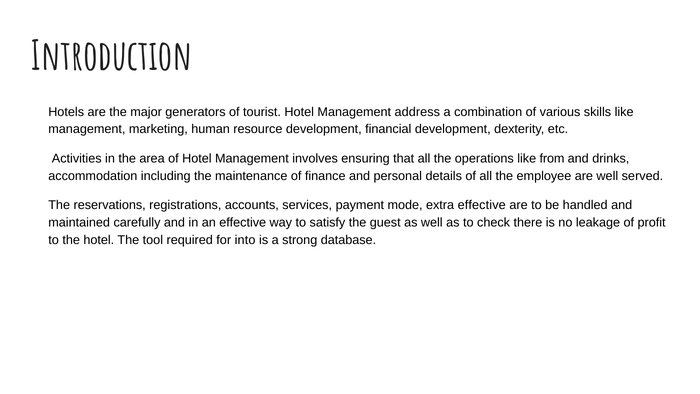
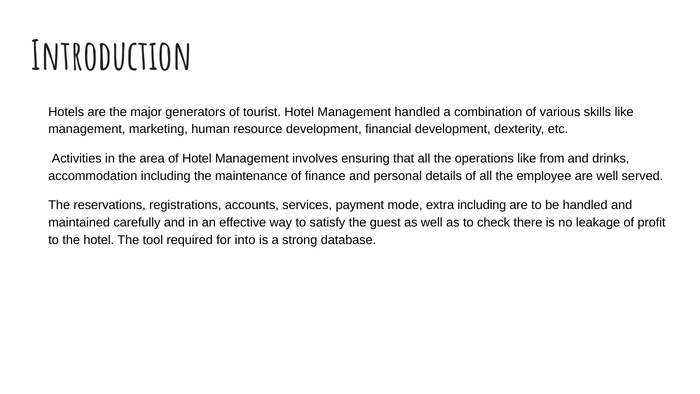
Management address: address -> handled
extra effective: effective -> including
